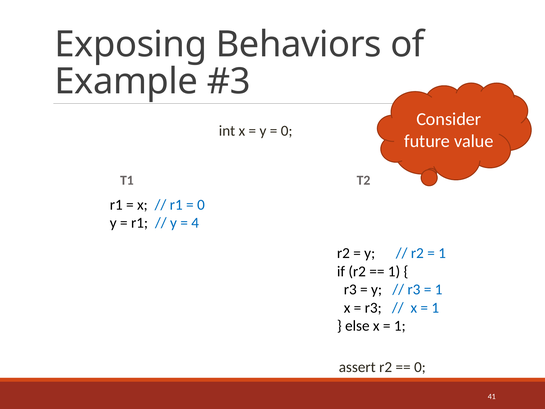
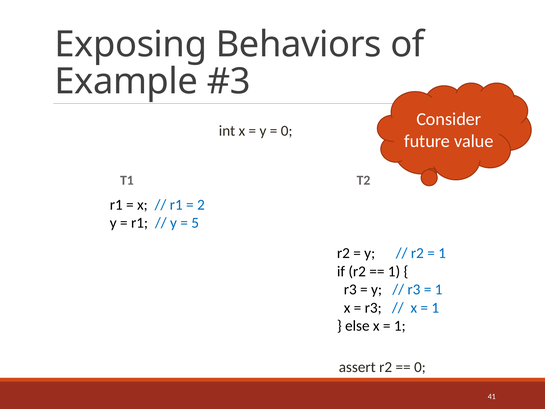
0 at (201, 205): 0 -> 2
4: 4 -> 5
